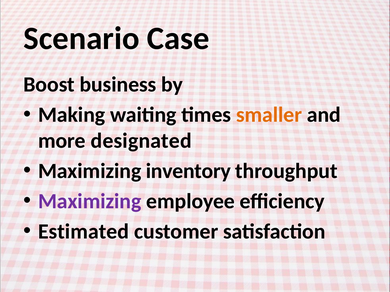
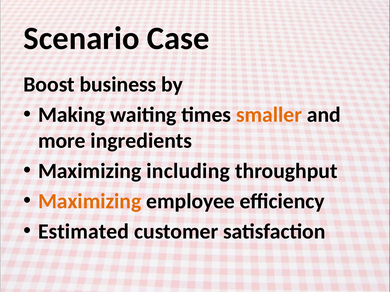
designated: designated -> ingredients
inventory: inventory -> including
Maximizing at (90, 202) colour: purple -> orange
